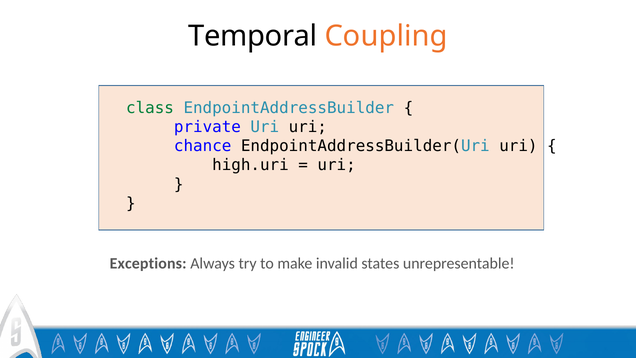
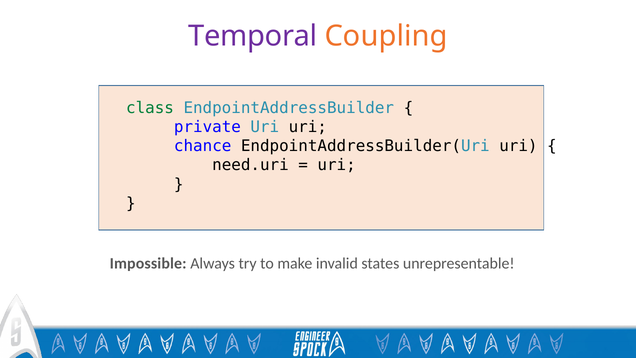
Temporal colour: black -> purple
high.uri: high.uri -> need.uri
Exceptions: Exceptions -> Impossible
